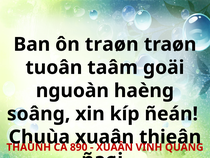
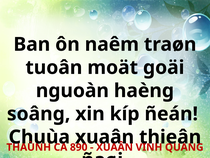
ôn traøn: traøn -> naêm
taâm: taâm -> moät
